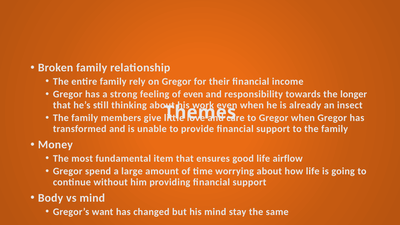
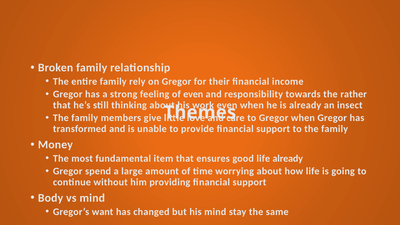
longer: longer -> rather
life airflow: airflow -> already
